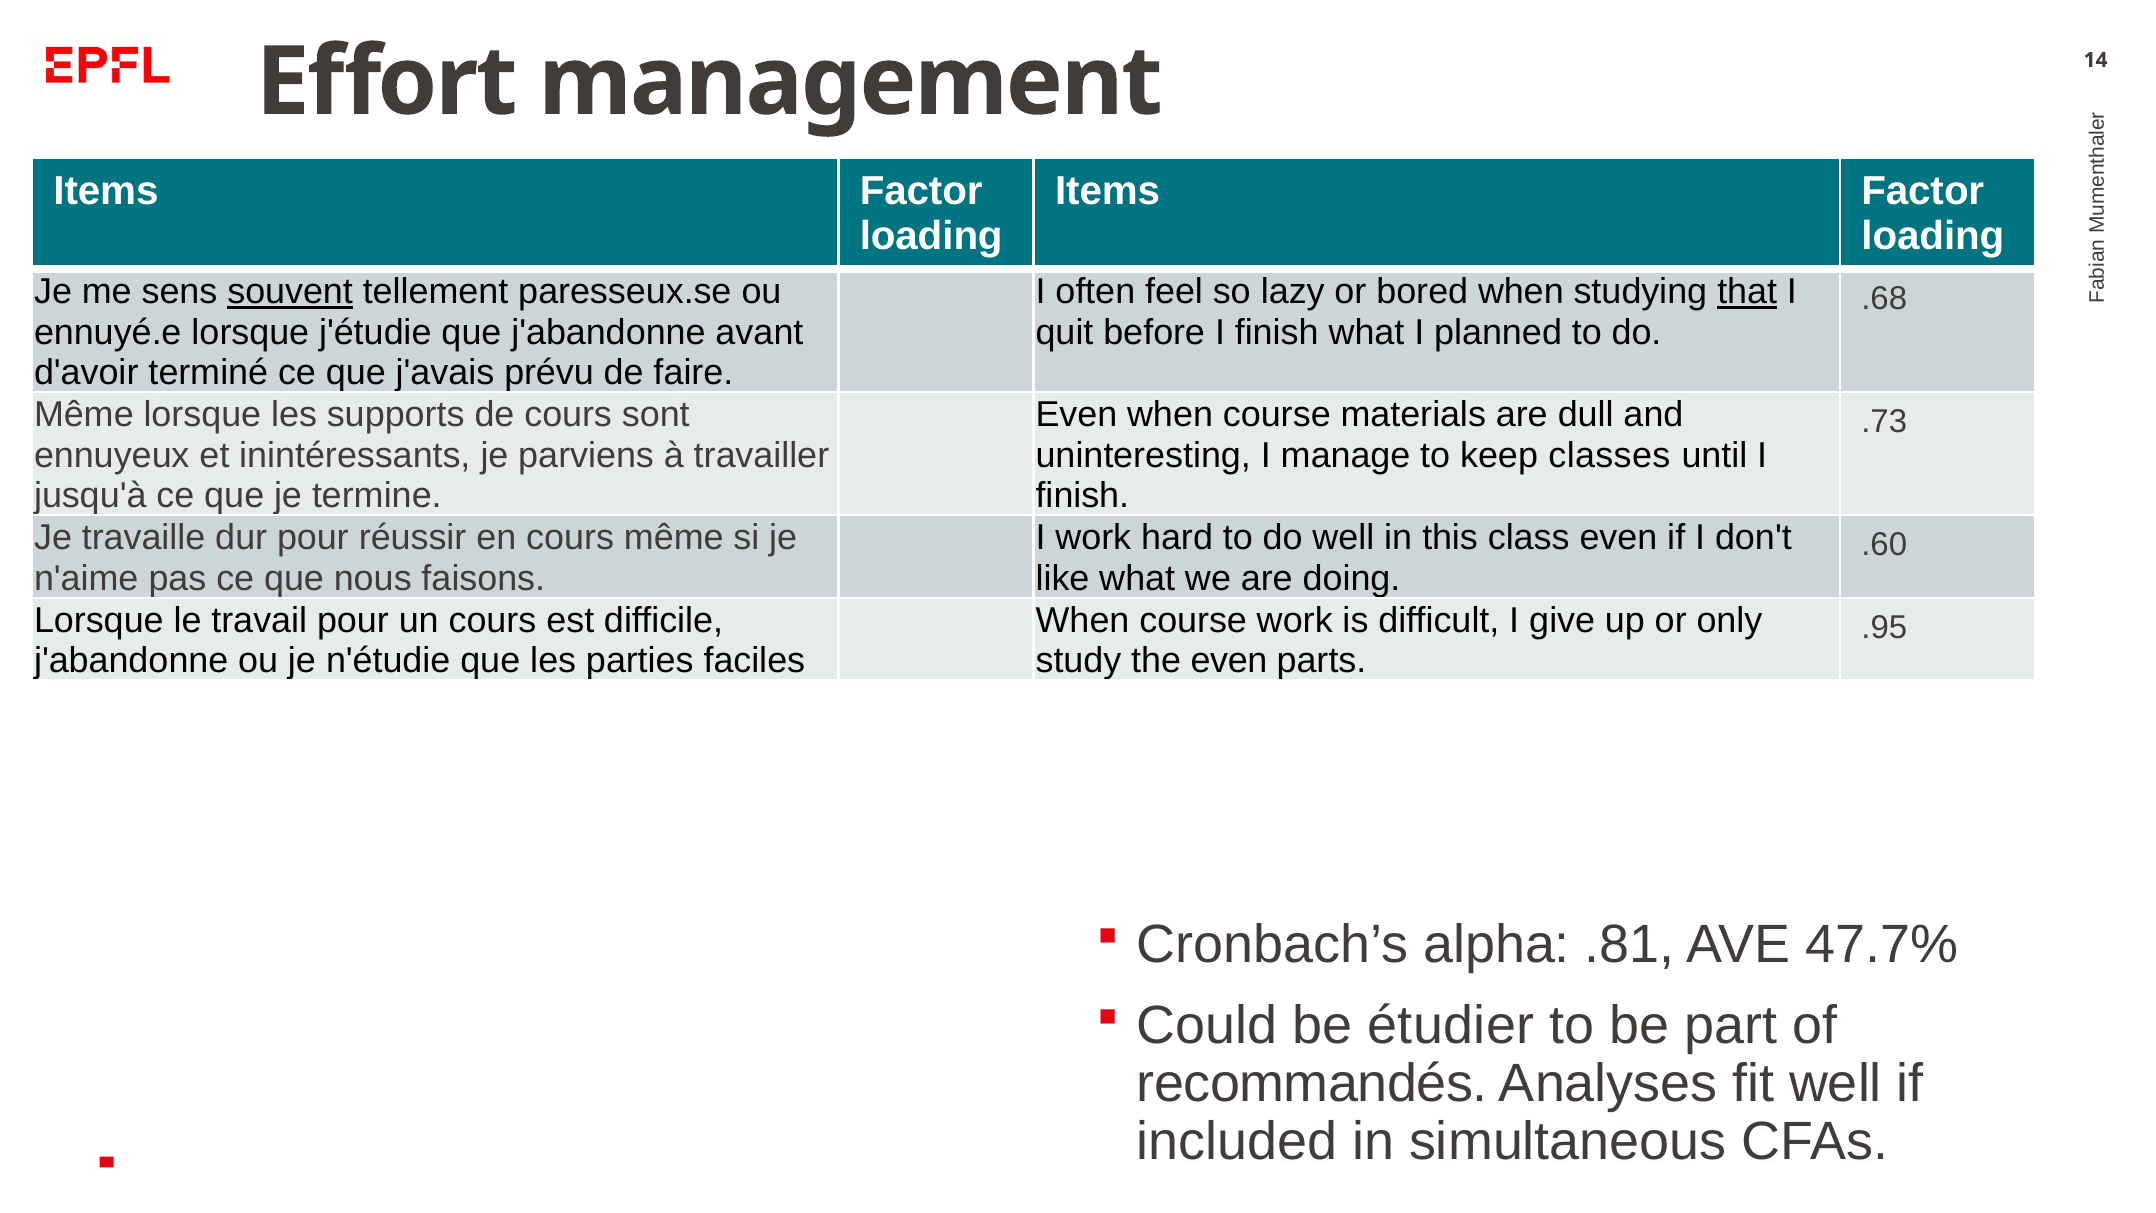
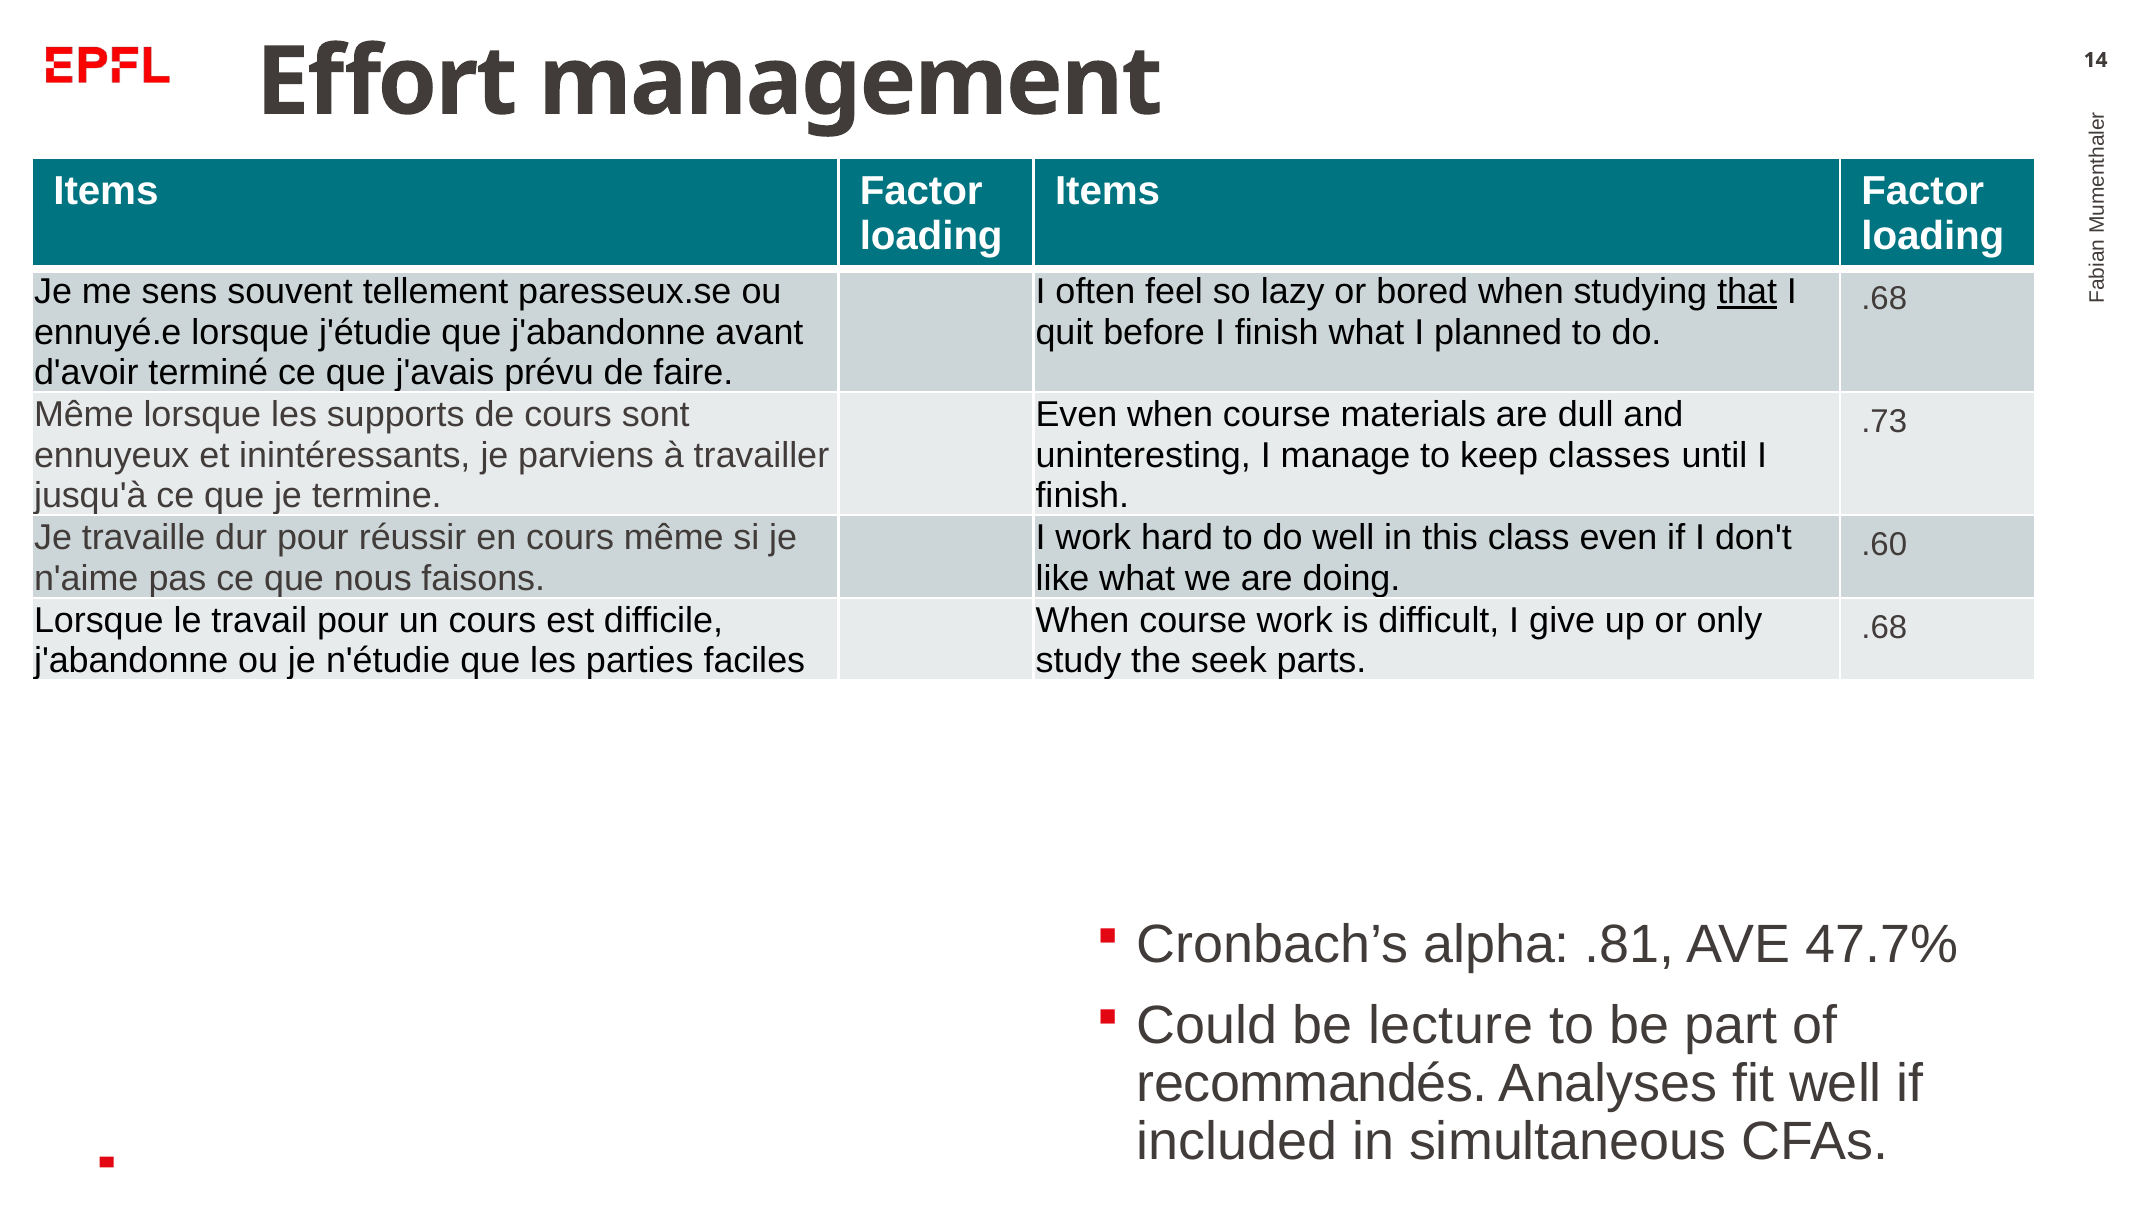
souvent underline: present -> none
.95 at (1884, 627): .95 -> .68
the even: even -> seek
étudier: étudier -> lecture
